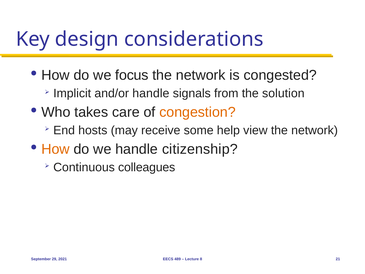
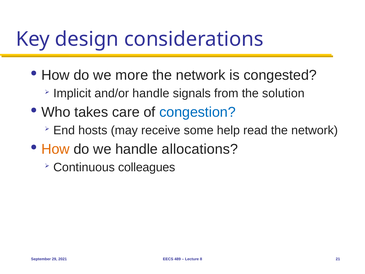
focus: focus -> more
congestion colour: orange -> blue
view: view -> read
citizenship: citizenship -> allocations
